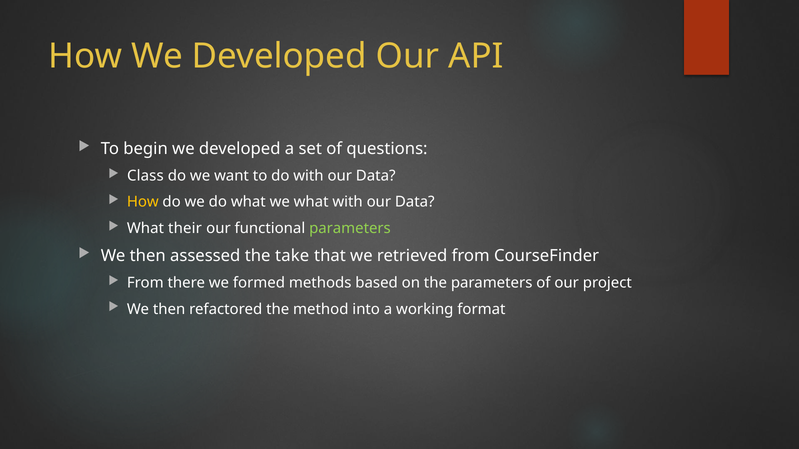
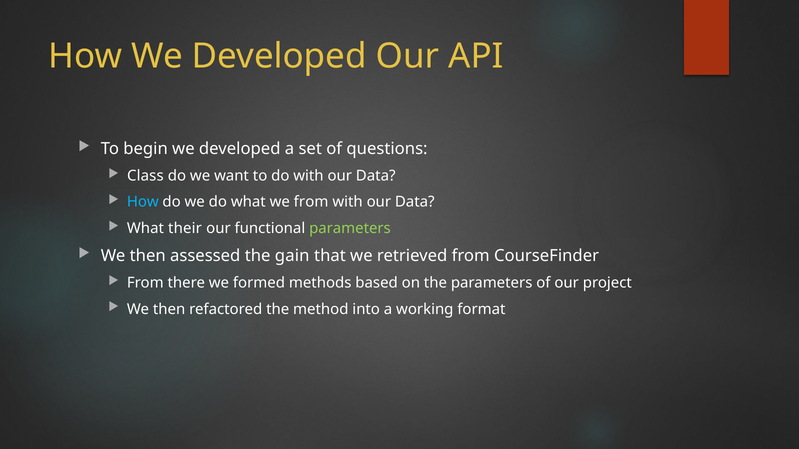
How at (143, 202) colour: yellow -> light blue
we what: what -> from
take: take -> gain
